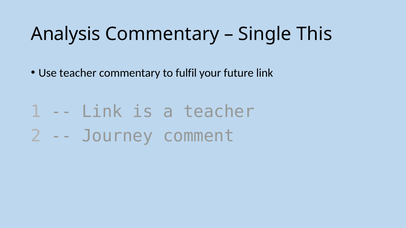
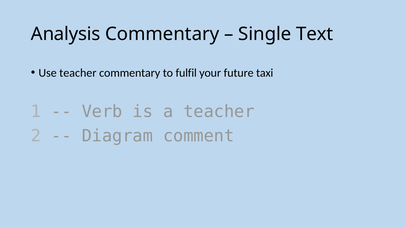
This: This -> Text
future link: link -> taxi
Link at (102, 112): Link -> Verb
Journey: Journey -> Diagram
